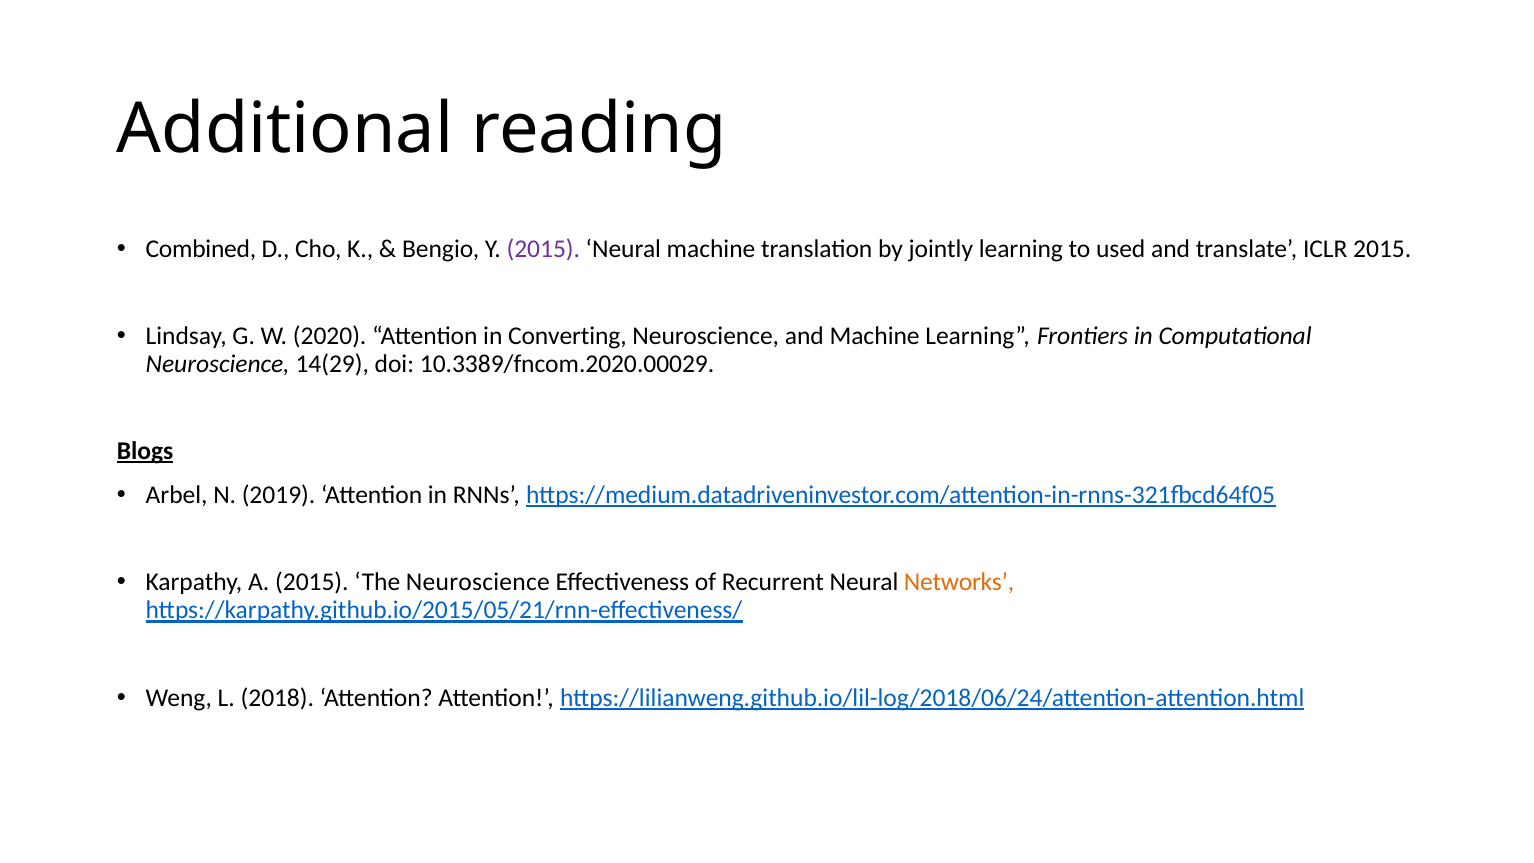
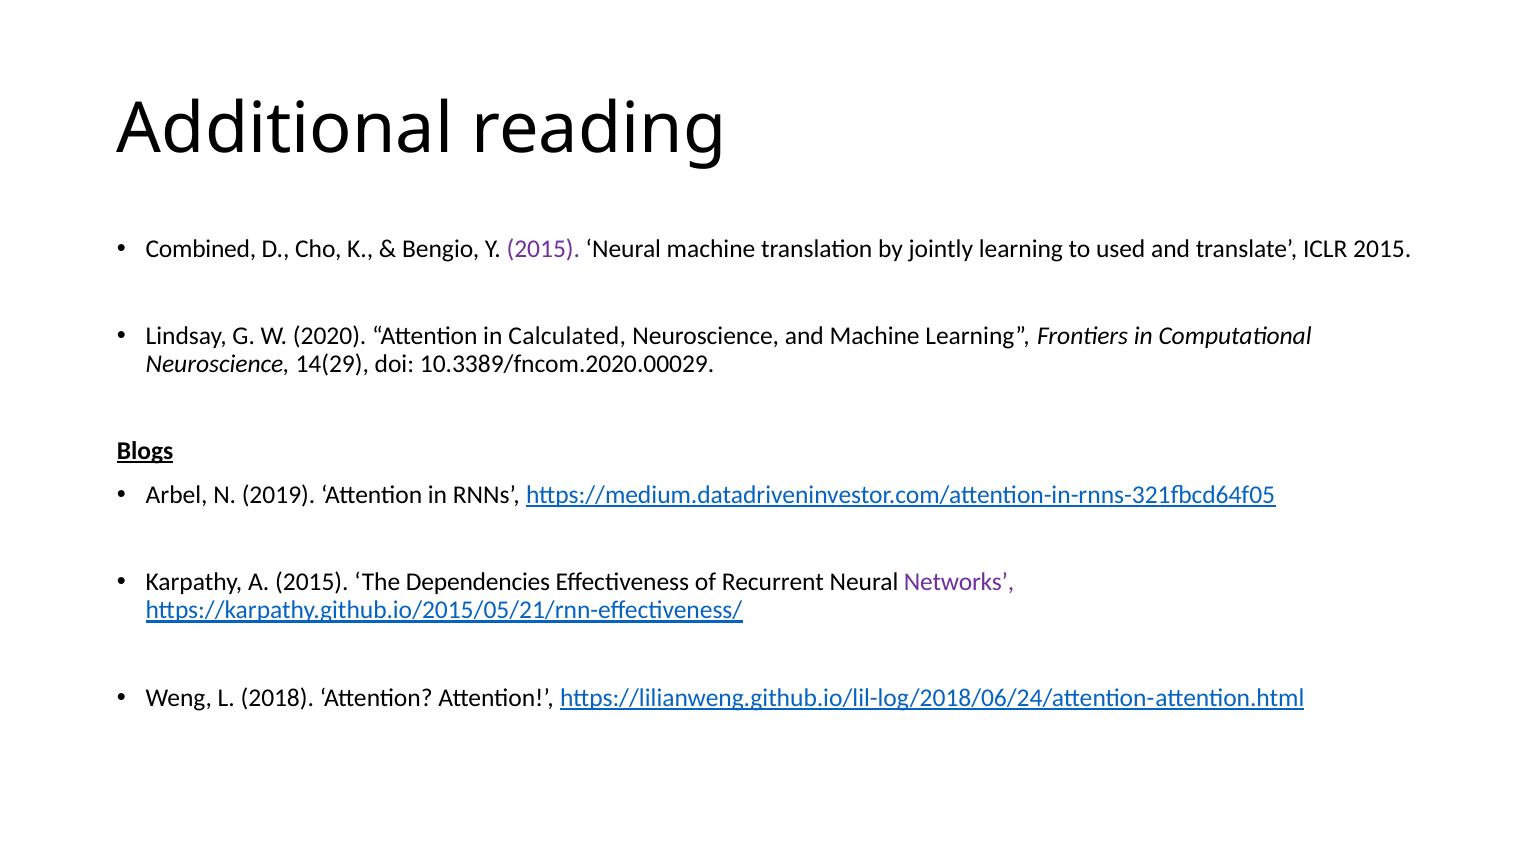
Converting: Converting -> Calculated
The Neuroscience: Neuroscience -> Dependencies
Networks colour: orange -> purple
